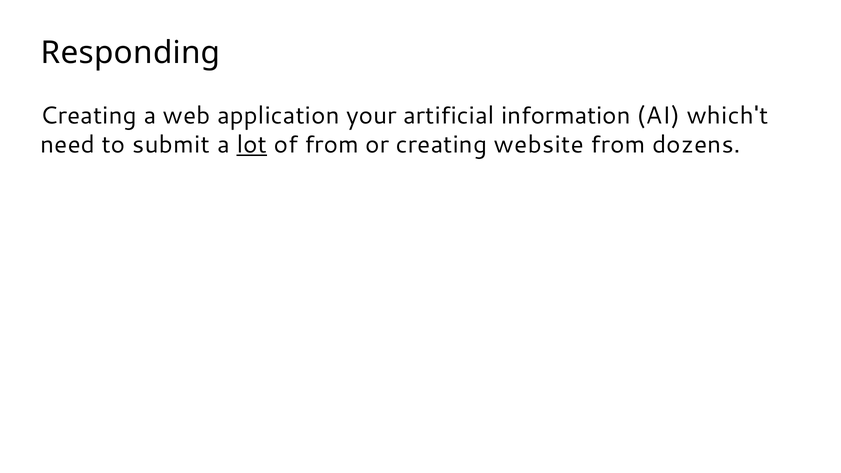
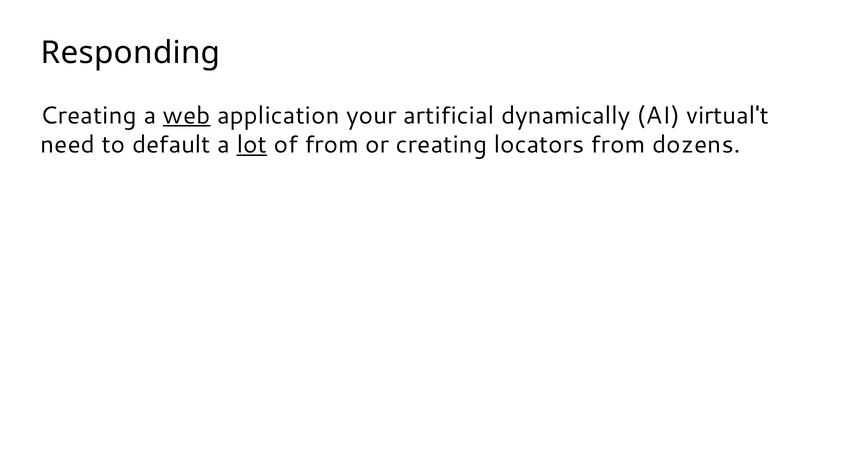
web underline: none -> present
information: information -> dynamically
which't: which't -> virtual't
submit: submit -> default
website: website -> locators
